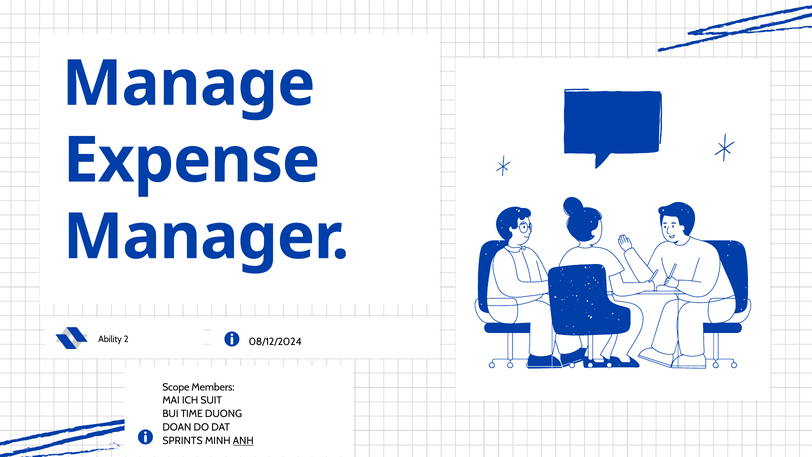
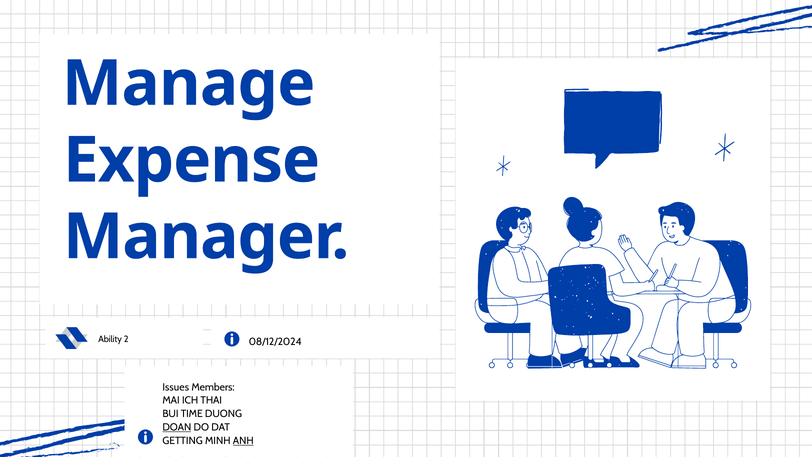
Scope: Scope -> Issues
SUIT: SUIT -> THAI
DOAN underline: none -> present
SPRINTS: SPRINTS -> GETTING
